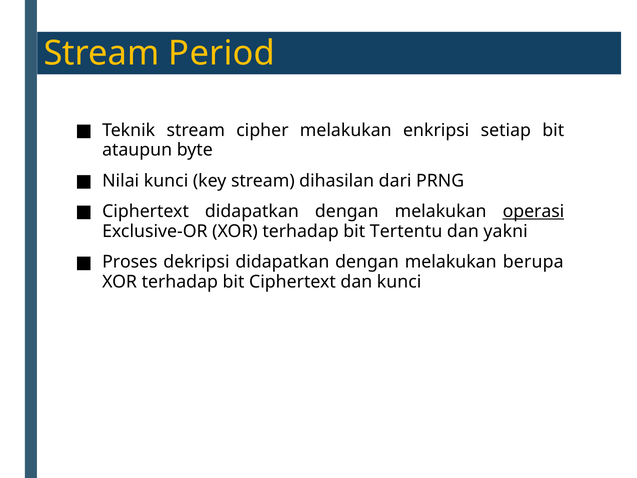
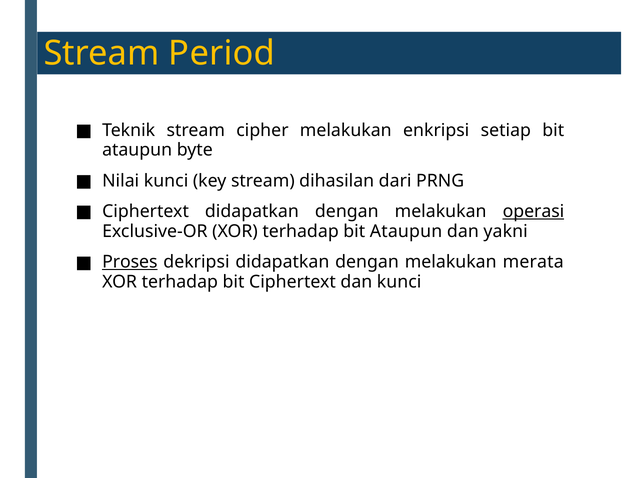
terhadap bit Tertentu: Tertentu -> Ataupun
Proses underline: none -> present
berupa: berupa -> merata
